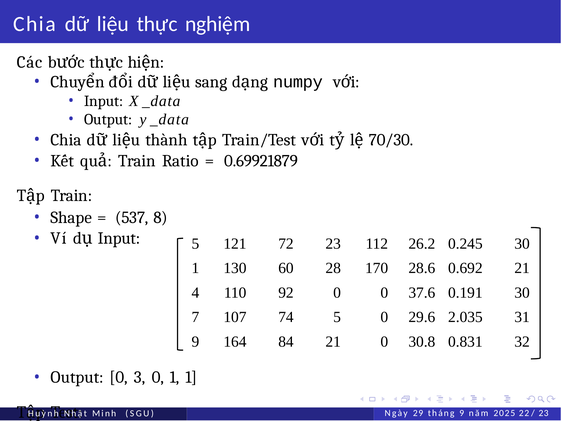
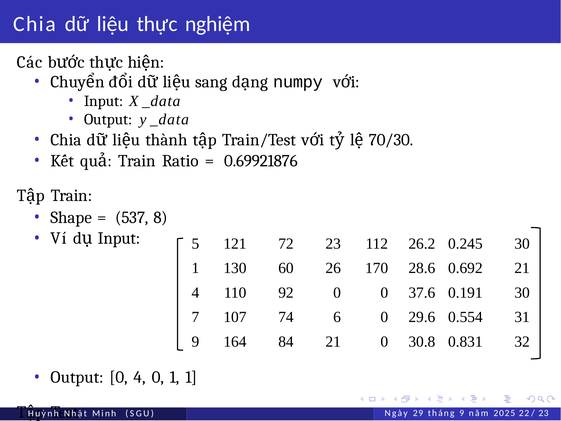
0.69921879: 0.69921879 -> 0.69921876
28: 28 -> 26
74 5: 5 -> 6
2.035: 2.035 -> 0.554
0 3: 3 -> 4
